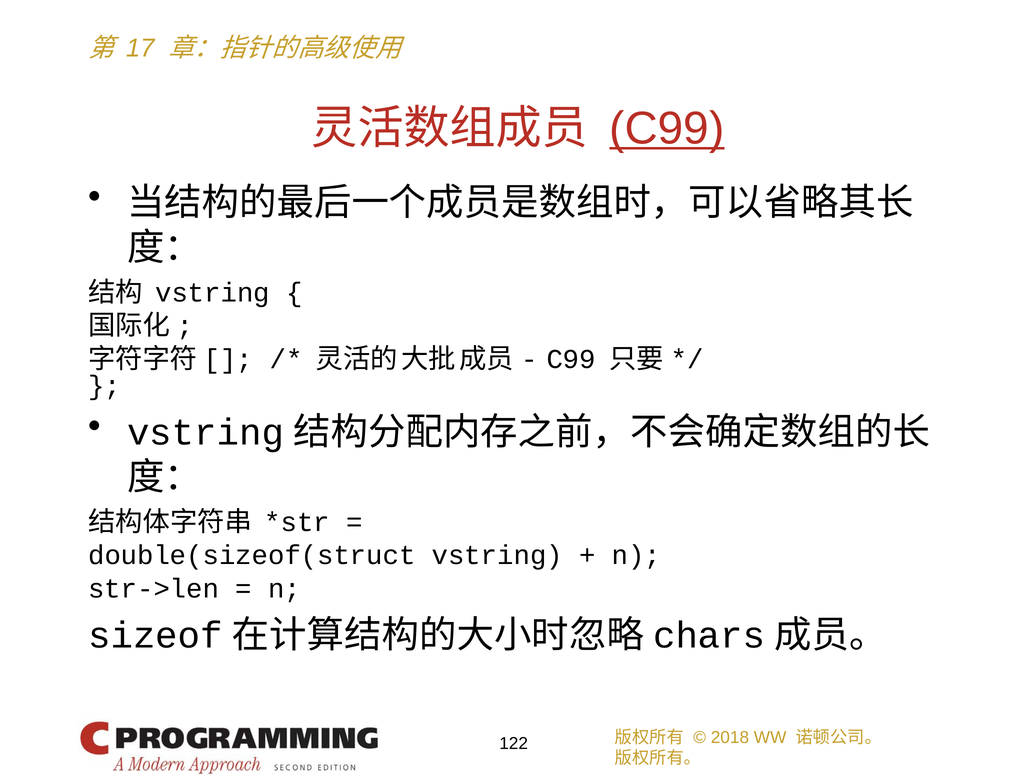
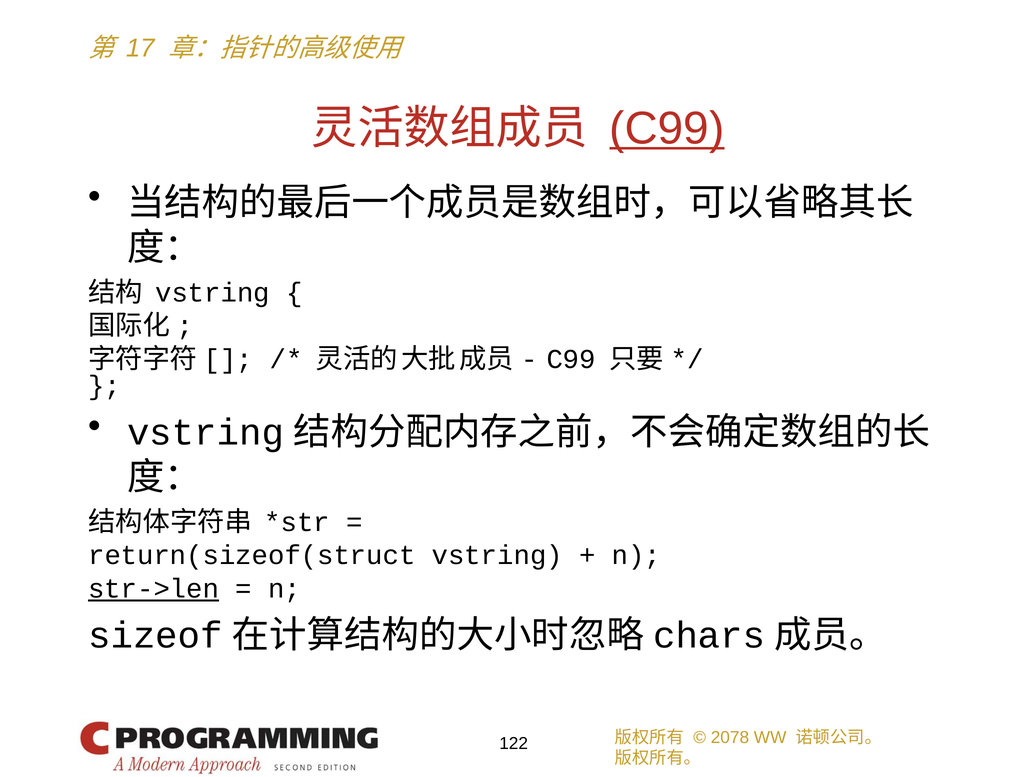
double(sizeof(struct: double(sizeof(struct -> return(sizeof(struct
str->len underline: none -> present
2018: 2018 -> 2078
